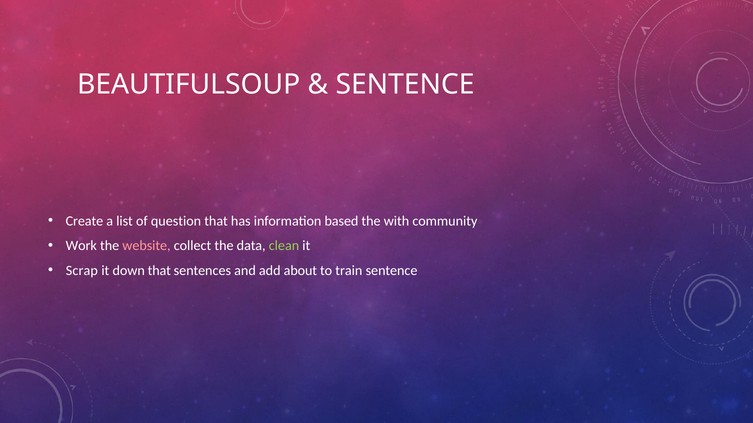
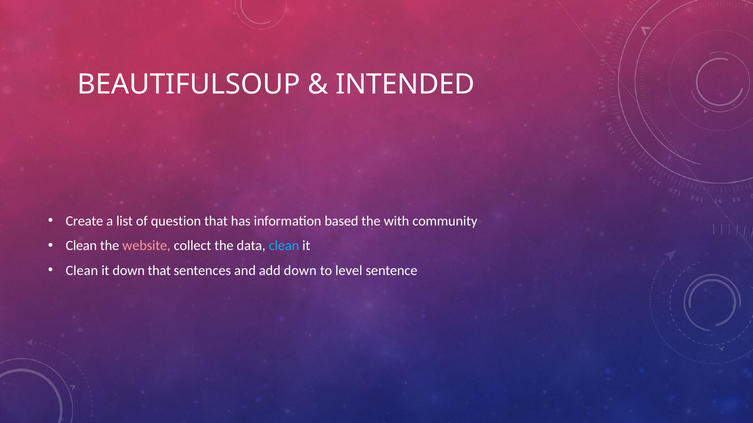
SENTENCE at (405, 85): SENTENCE -> INTENDED
Work at (81, 246): Work -> Clean
clean at (284, 246) colour: light green -> light blue
Scrap at (82, 271): Scrap -> Clean
add about: about -> down
train: train -> level
